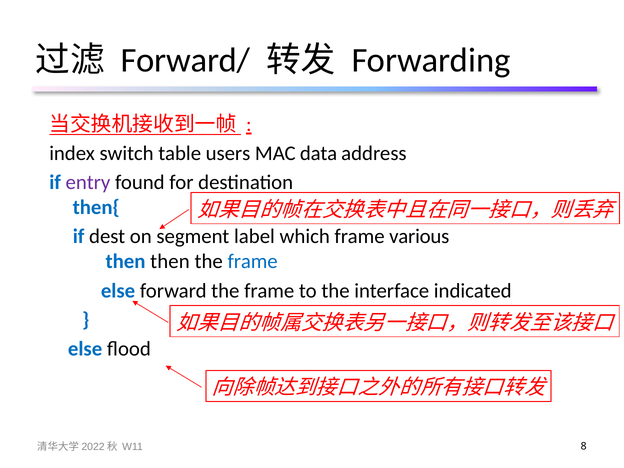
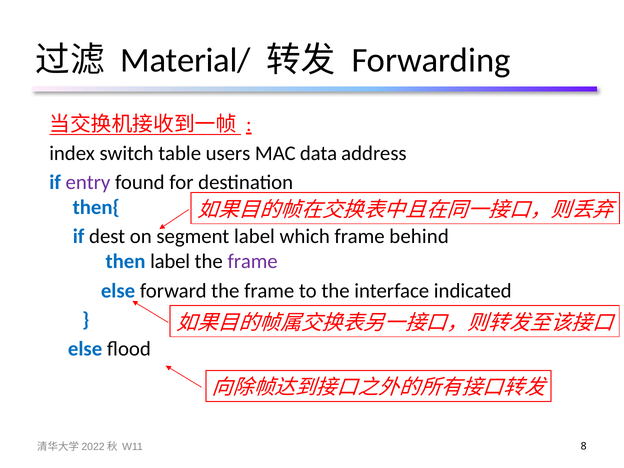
Forward/: Forward/ -> Material/
various: various -> behind
then then: then -> label
frame at (253, 262) colour: blue -> purple
